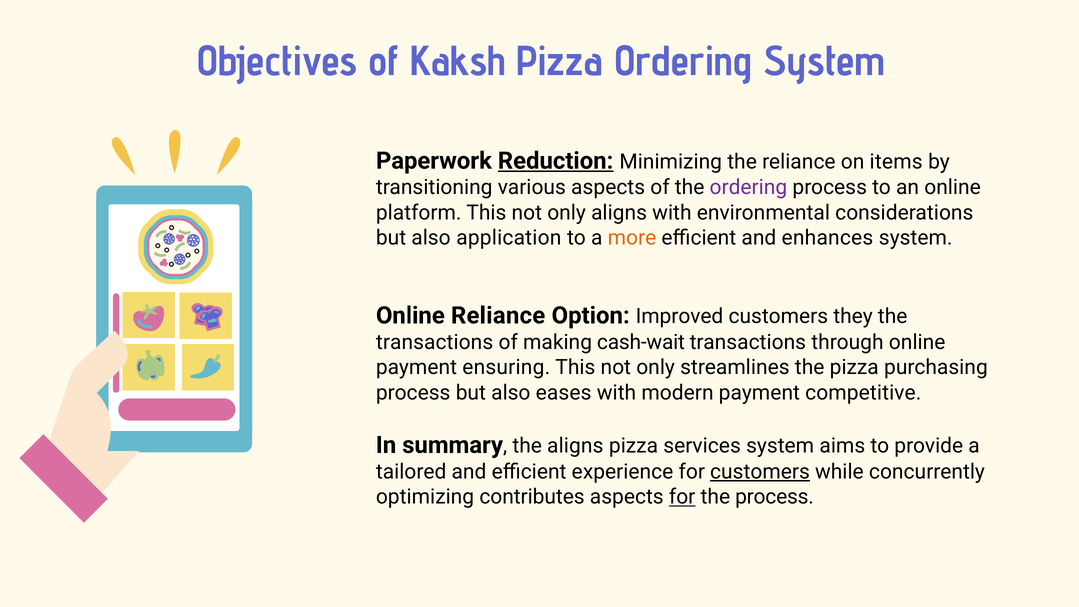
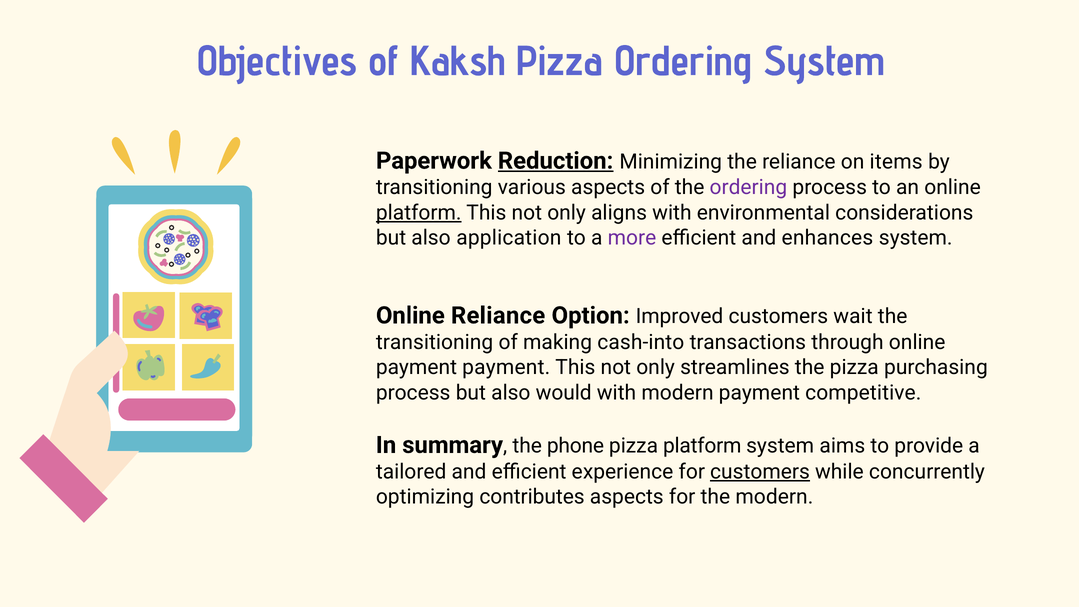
platform at (419, 213) underline: none -> present
more colour: orange -> purple
they: they -> wait
transactions at (435, 342): transactions -> transitioning
cash-wait: cash-wait -> cash-into
payment ensuring: ensuring -> payment
eases: eases -> would
the aligns: aligns -> phone
pizza services: services -> platform
for at (682, 497) underline: present -> none
the process: process -> modern
